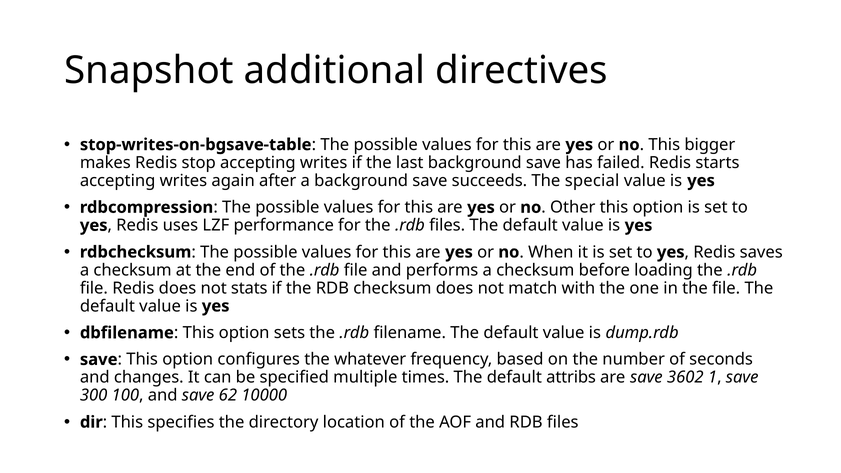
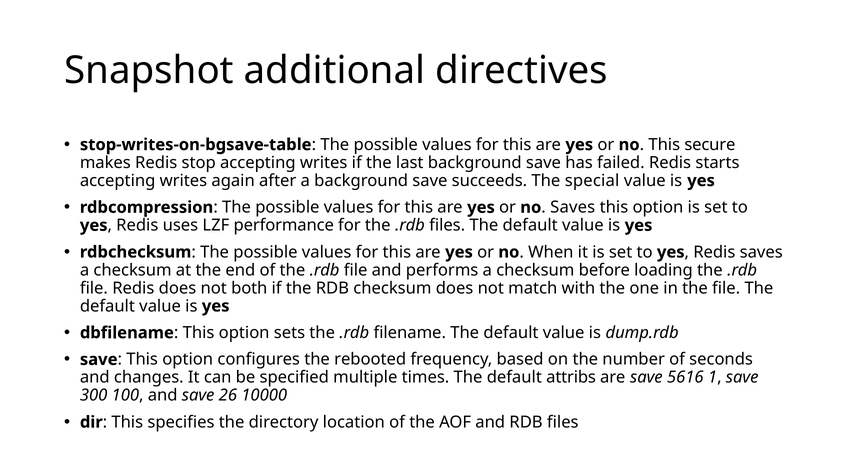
bigger: bigger -> secure
Other at (573, 207): Other -> Saves
stats: stats -> both
whatever: whatever -> rebooted
3602: 3602 -> 5616
62: 62 -> 26
